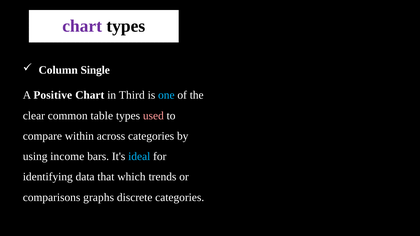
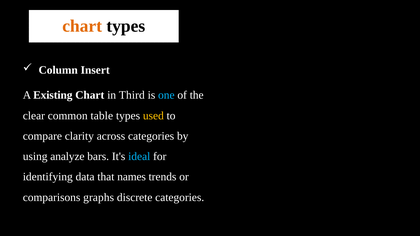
chart at (82, 26) colour: purple -> orange
Single: Single -> Insert
Positive: Positive -> Existing
used colour: pink -> yellow
within: within -> clarity
income: income -> analyze
which: which -> names
